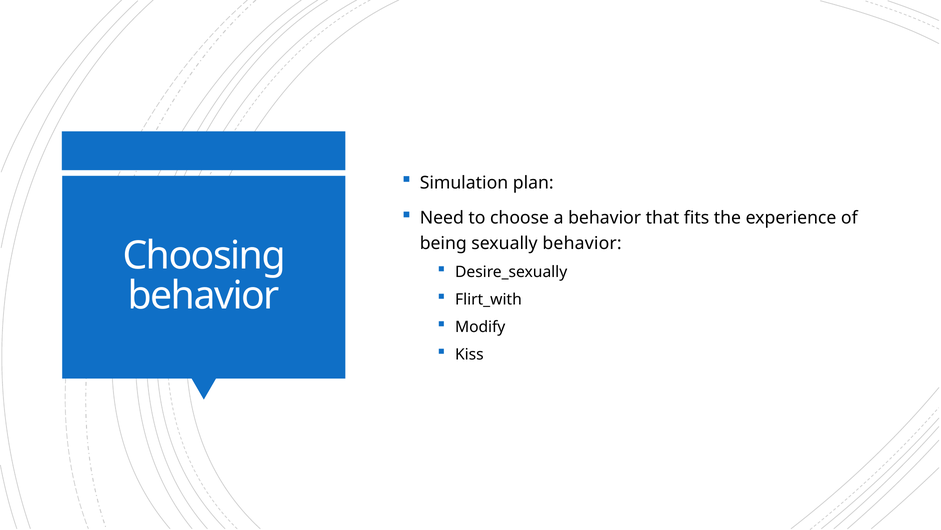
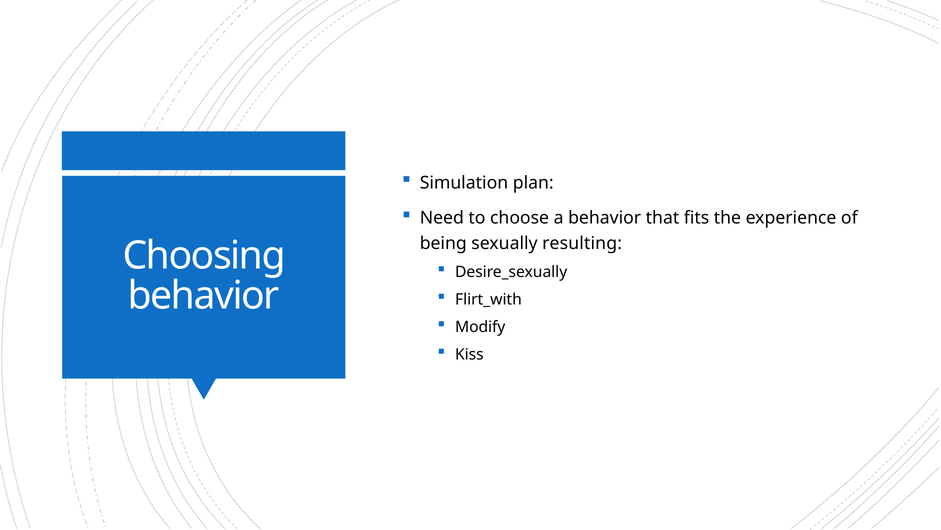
sexually behavior: behavior -> resulting
